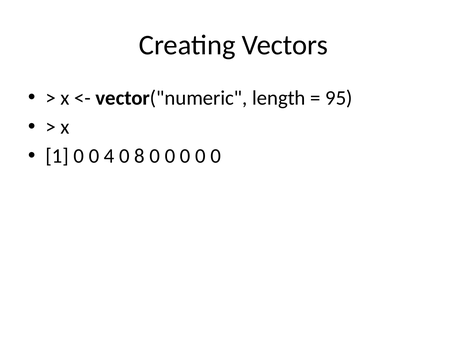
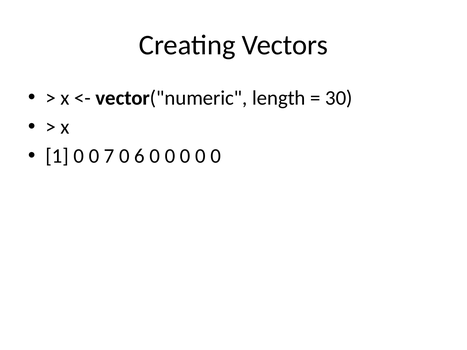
95: 95 -> 30
4: 4 -> 7
8: 8 -> 6
